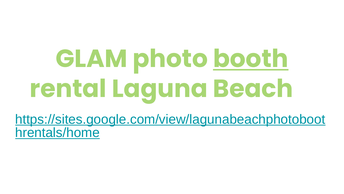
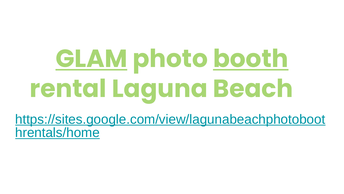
GLAM underline: none -> present
